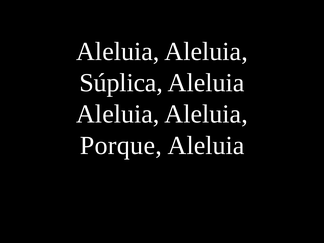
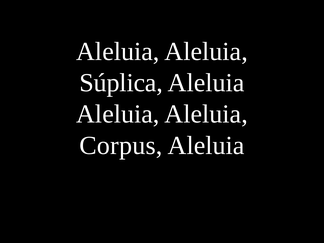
Porque: Porque -> Corpus
